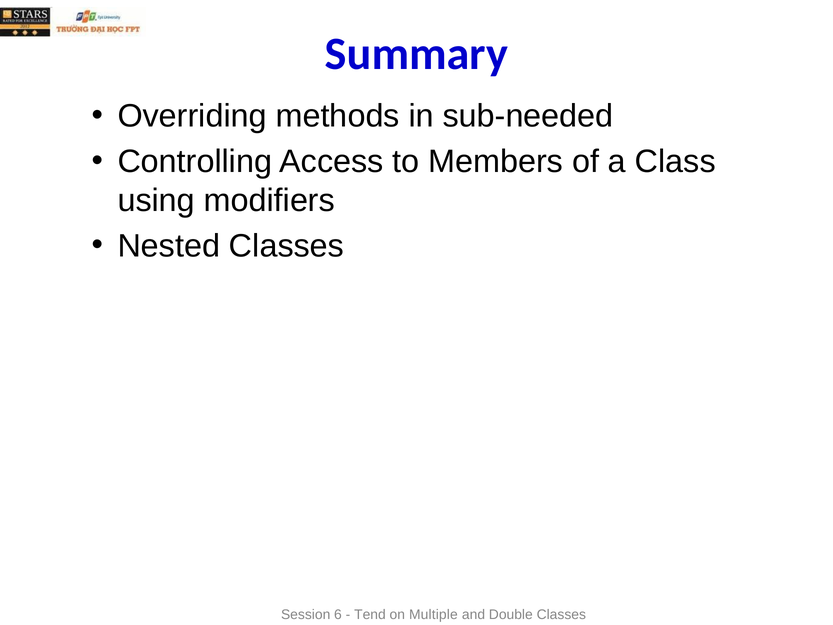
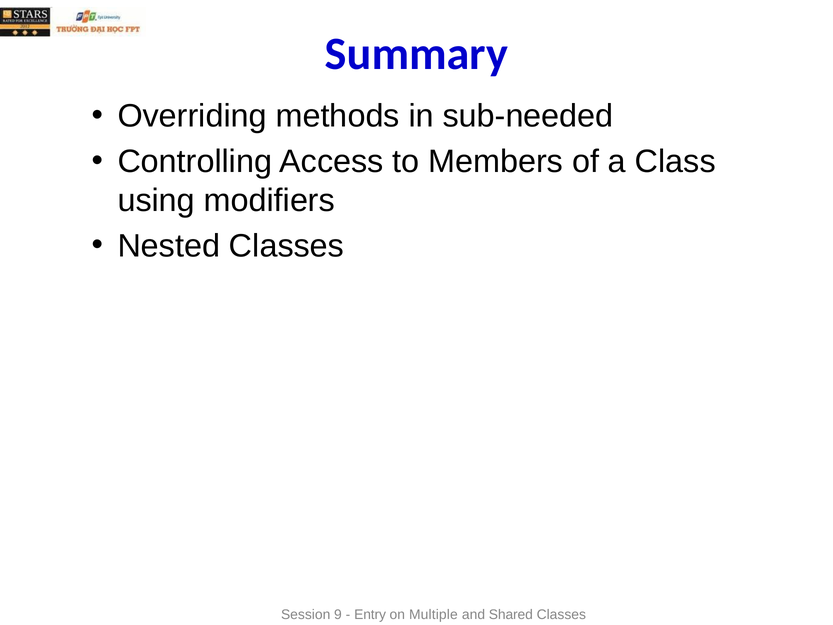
6: 6 -> 9
Tend: Tend -> Entry
Double: Double -> Shared
